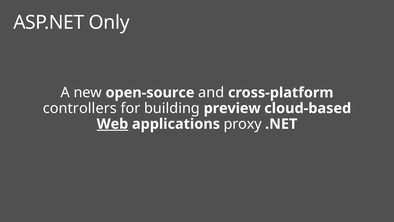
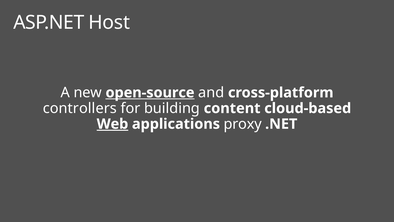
Only: Only -> Host
open-source underline: none -> present
preview: preview -> content
